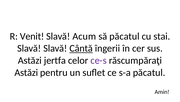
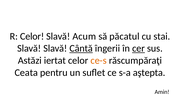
R Venit: Venit -> Celor
cer underline: none -> present
jertfa: jertfa -> iertat
ce-s colour: purple -> orange
Astăzi at (26, 72): Astăzi -> Ceata
s-a păcatul: păcatul -> aştepta
